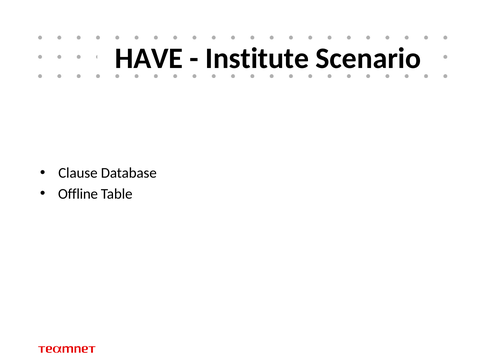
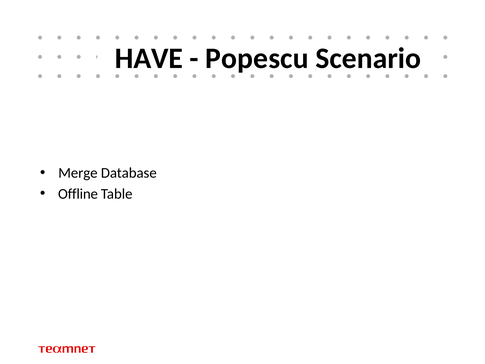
Institute: Institute -> Popescu
Clause: Clause -> Merge
